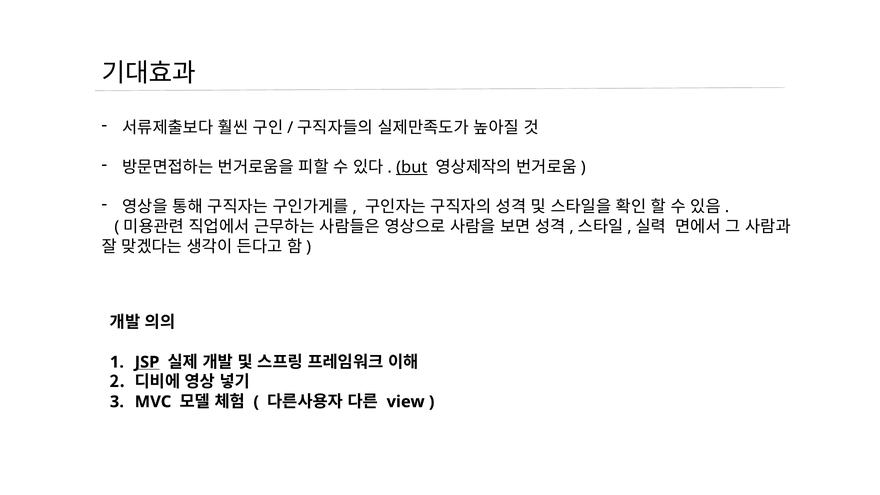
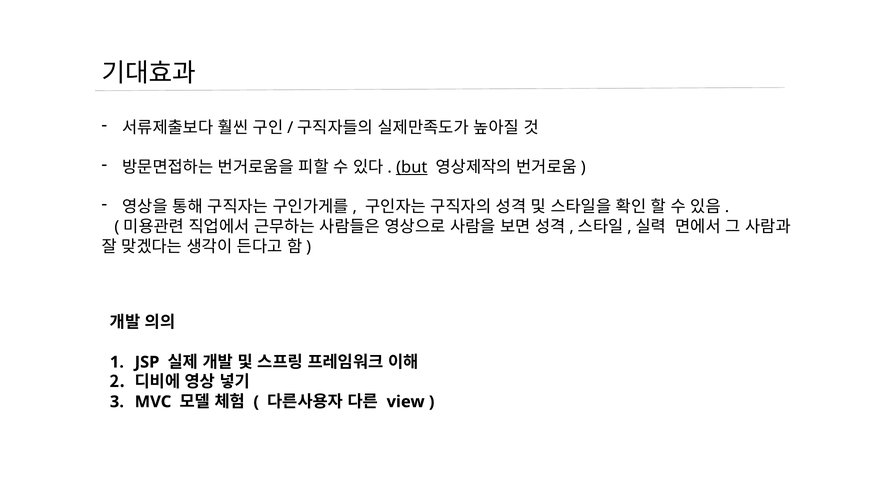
JSP underline: present -> none
